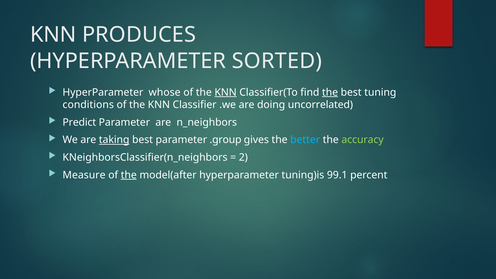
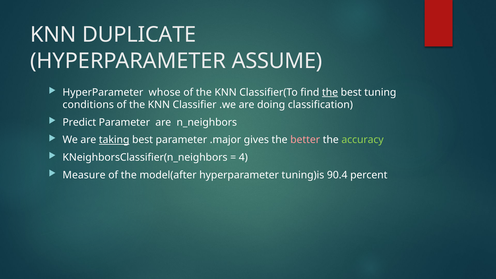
PRODUCES: PRODUCES -> DUPLICATE
SORTED: SORTED -> ASSUME
KNN at (226, 92) underline: present -> none
uncorrelated: uncorrelated -> classification
.group: .group -> .major
better colour: light blue -> pink
2: 2 -> 4
the at (129, 175) underline: present -> none
99.1: 99.1 -> 90.4
